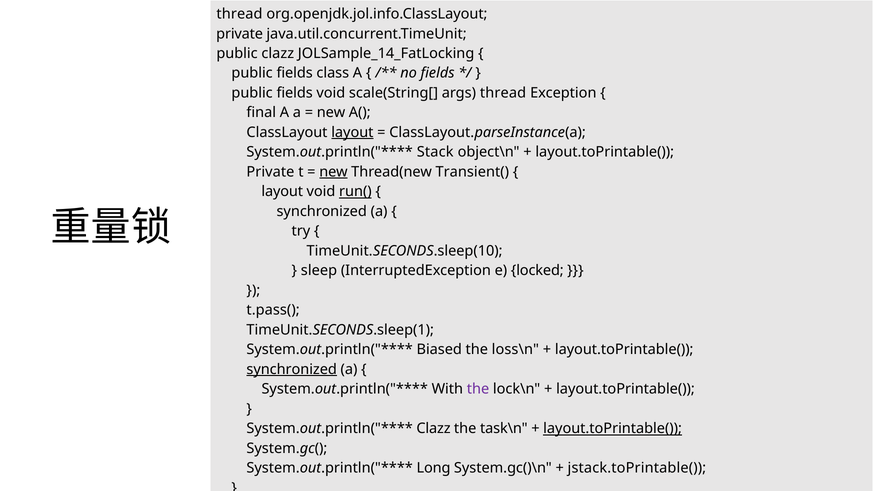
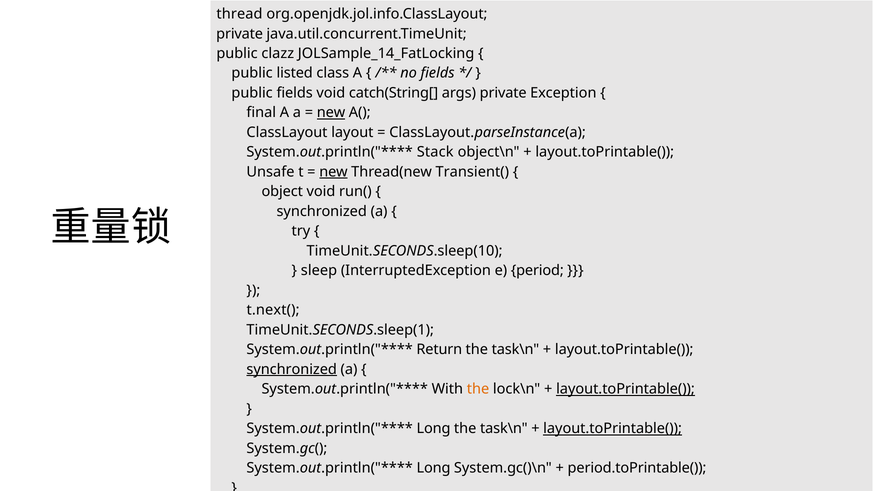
fields at (295, 73): fields -> listed
scale(String[: scale(String[ -> catch(String[
args thread: thread -> private
new at (331, 113) underline: none -> present
layout at (352, 132) underline: present -> none
Private at (270, 172): Private -> Unsafe
layout at (282, 192): layout -> object
run( underline: present -> none
locked: locked -> period
t.pass(: t.pass( -> t.next(
Biased: Biased -> Return
loss\n at (515, 350): loss\n -> task\n
the at (478, 389) colour: purple -> orange
layout.toPrintable( at (625, 389) underline: none -> present
Clazz at (434, 429): Clazz -> Long
jstack.toPrintable(: jstack.toPrintable( -> period.toPrintable(
